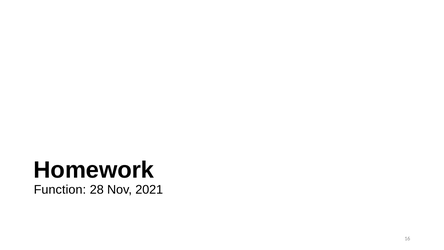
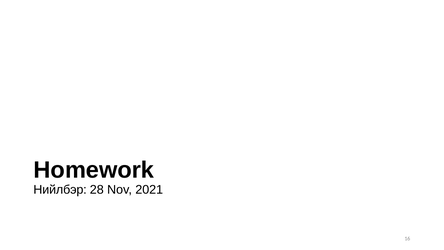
Function: Function -> Нийлбэр
